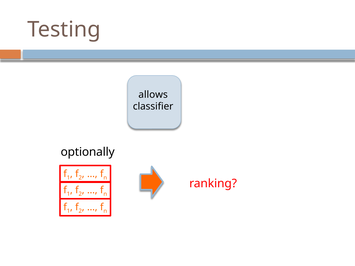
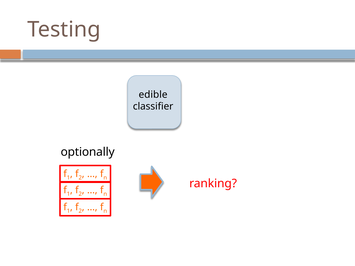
allows: allows -> edible
